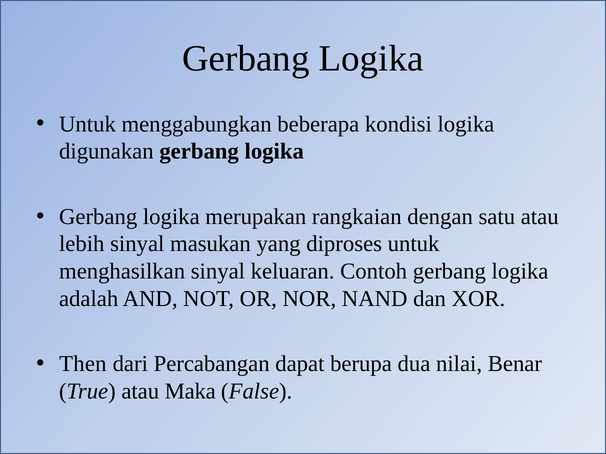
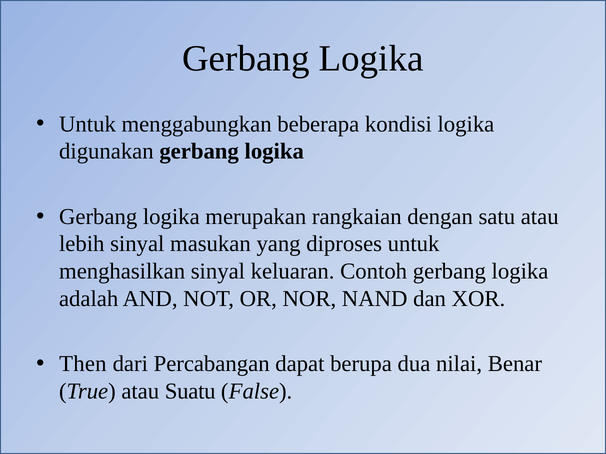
Maka: Maka -> Suatu
